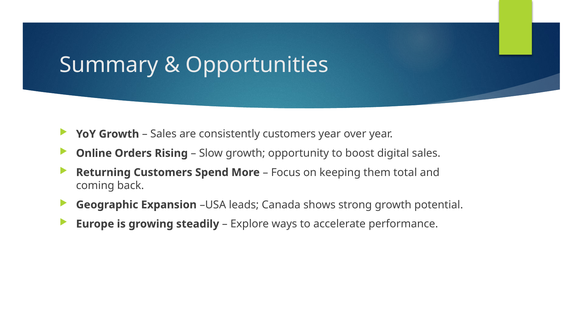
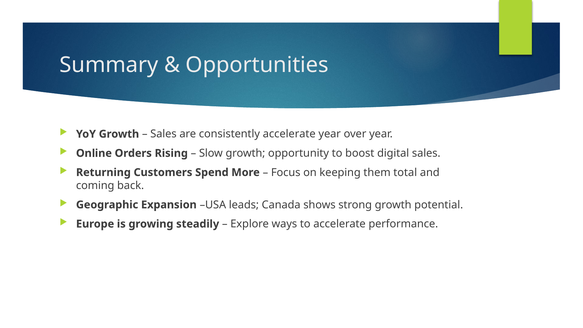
consistently customers: customers -> accelerate
